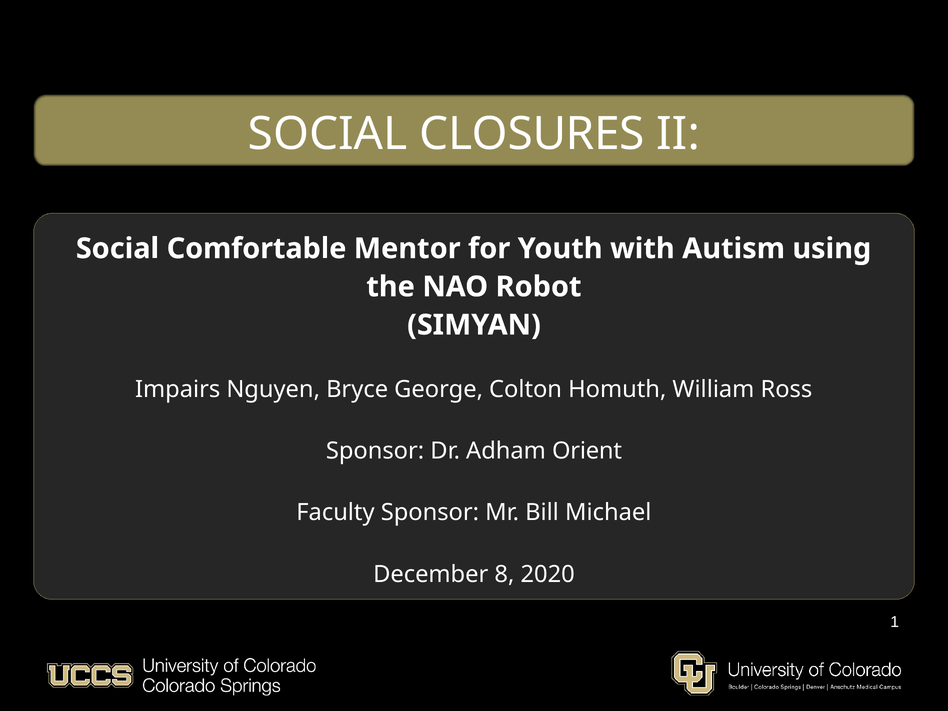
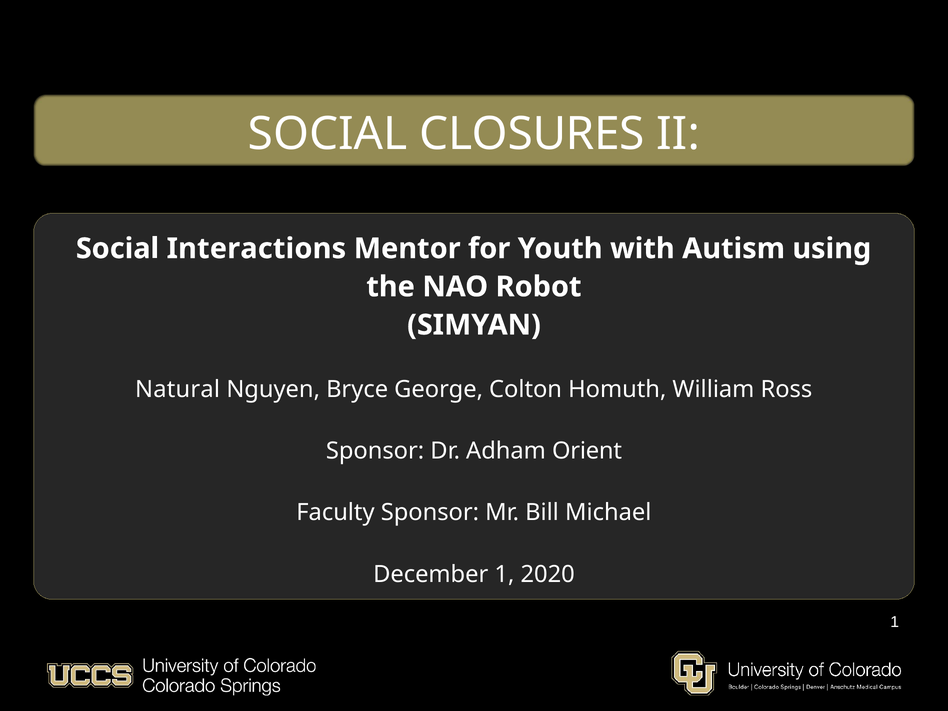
Comfortable: Comfortable -> Interactions
Impairs: Impairs -> Natural
December 8: 8 -> 1
